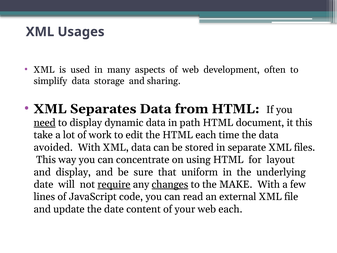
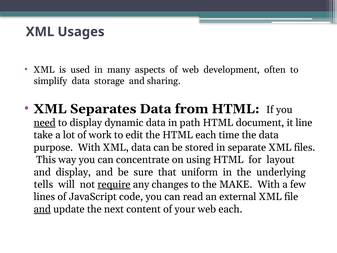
it this: this -> line
avoided: avoided -> purpose
date at (44, 184): date -> tells
changes underline: present -> none
and at (42, 209) underline: none -> present
the date: date -> next
